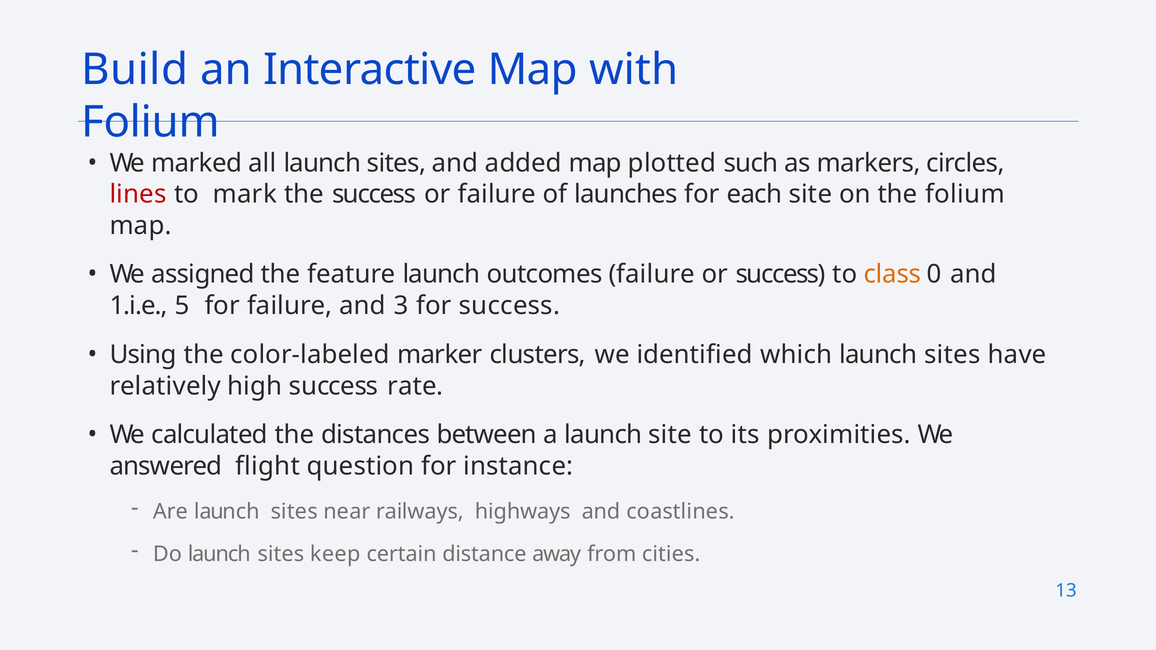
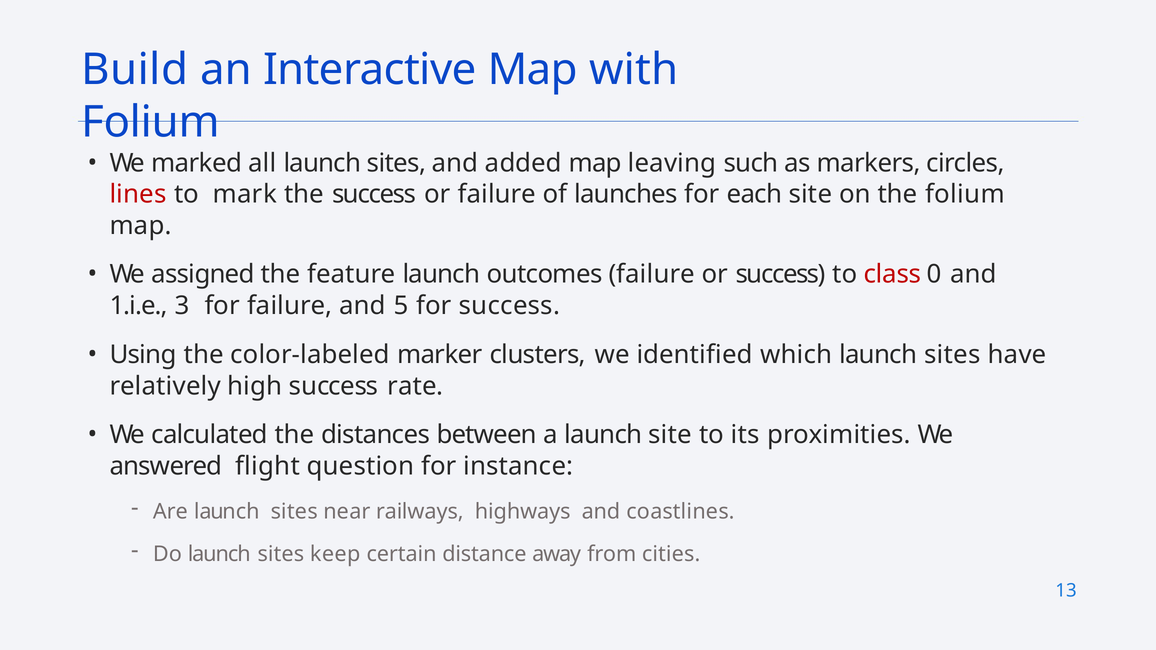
plotted: plotted -> leaving
class colour: orange -> red
5: 5 -> 3
3: 3 -> 5
